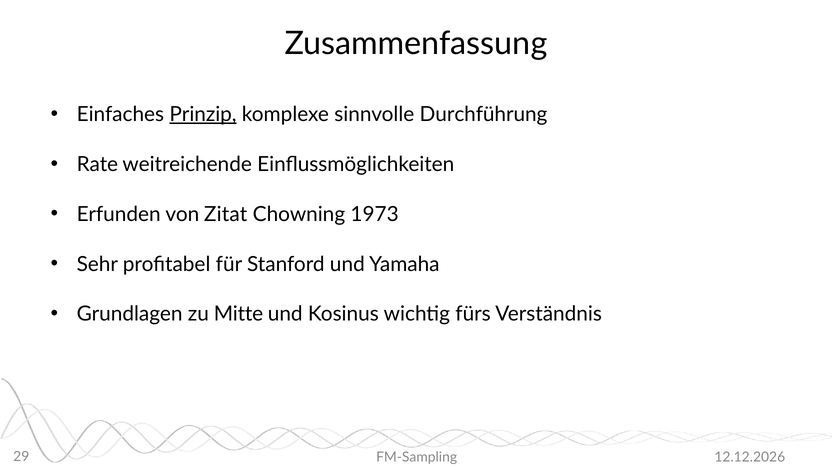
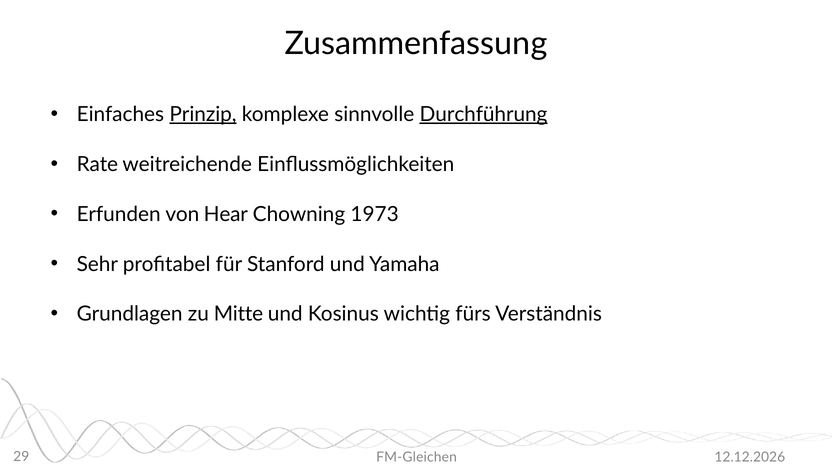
Durchführung underline: none -> present
Zitat: Zitat -> Hear
FM-Sampling: FM-Sampling -> FM-Gleichen
